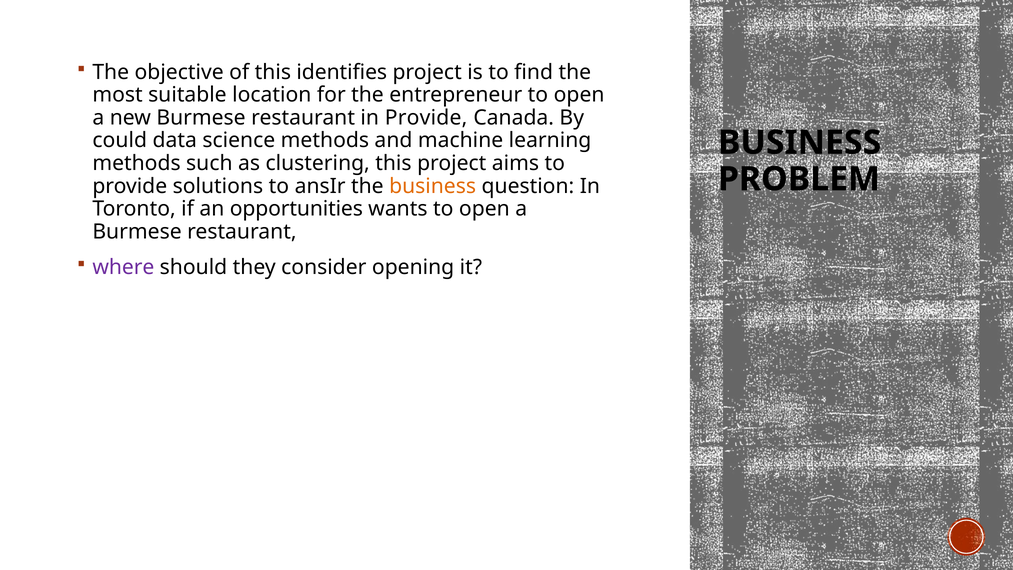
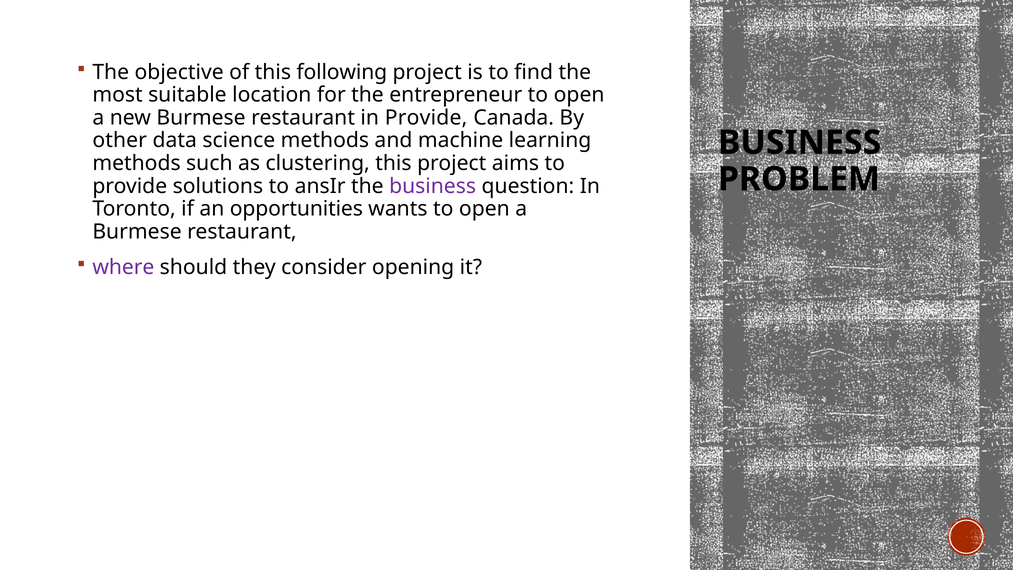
identifies: identifies -> following
could: could -> other
business at (433, 186) colour: orange -> purple
